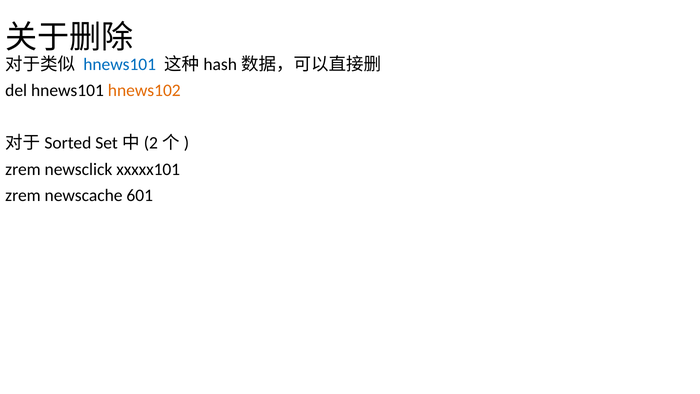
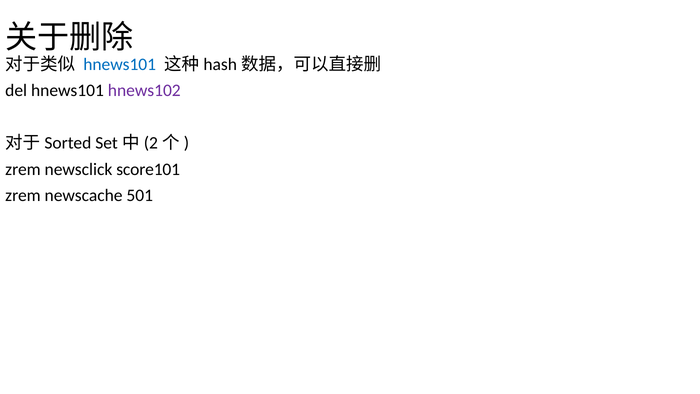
hnews102 colour: orange -> purple
xxxxx101: xxxxx101 -> score101
601: 601 -> 501
